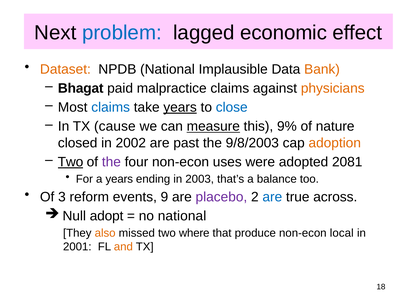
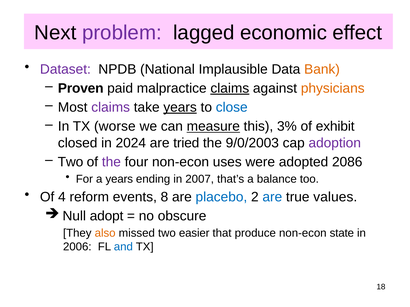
problem colour: blue -> purple
Dataset colour: orange -> purple
Bhagat: Bhagat -> Proven
claims at (230, 88) underline: none -> present
claims at (111, 108) colour: blue -> purple
cause: cause -> worse
9%: 9% -> 3%
nature: nature -> exhibit
2002: 2002 -> 2024
past: past -> tried
9/8/2003: 9/8/2003 -> 9/0/2003
adoption colour: orange -> purple
Two at (71, 162) underline: present -> none
2081: 2081 -> 2086
2003: 2003 -> 2007
3: 3 -> 4
9: 9 -> 8
placebo colour: purple -> blue
across: across -> values
no national: national -> obscure
where: where -> easier
local: local -> state
2001: 2001 -> 2006
and colour: orange -> blue
